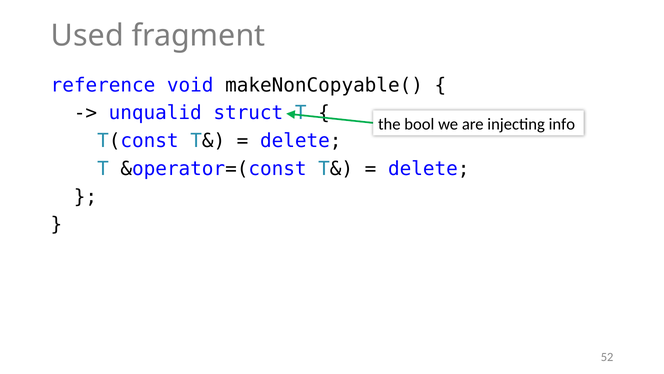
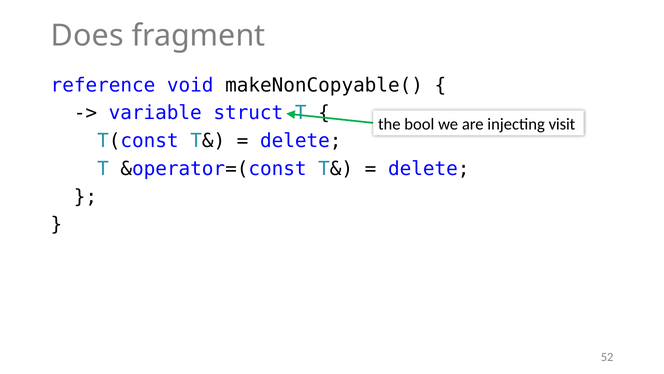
Used: Used -> Does
unqualid: unqualid -> variable
info: info -> visit
